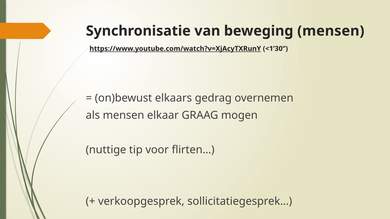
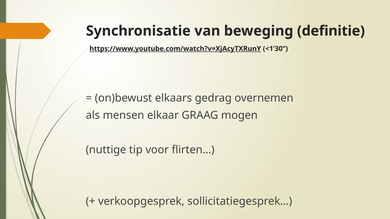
beweging mensen: mensen -> definitie
